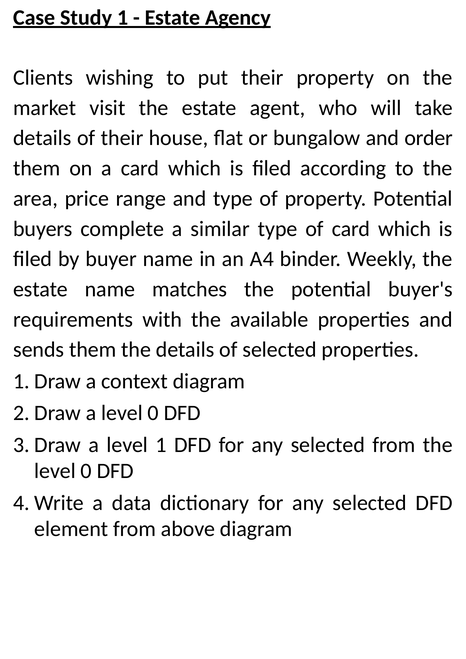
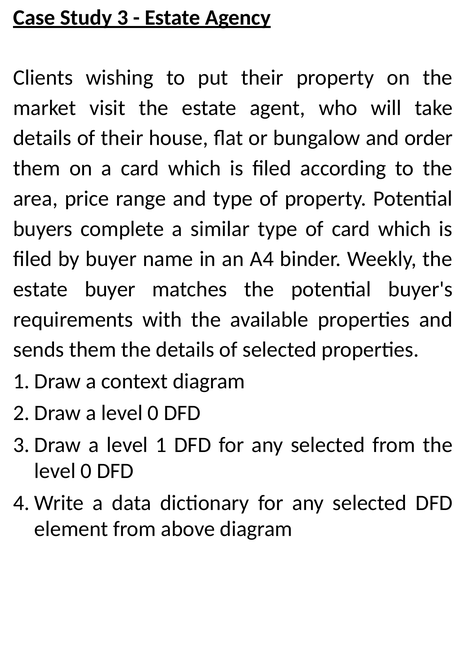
Study 1: 1 -> 3
estate name: name -> buyer
